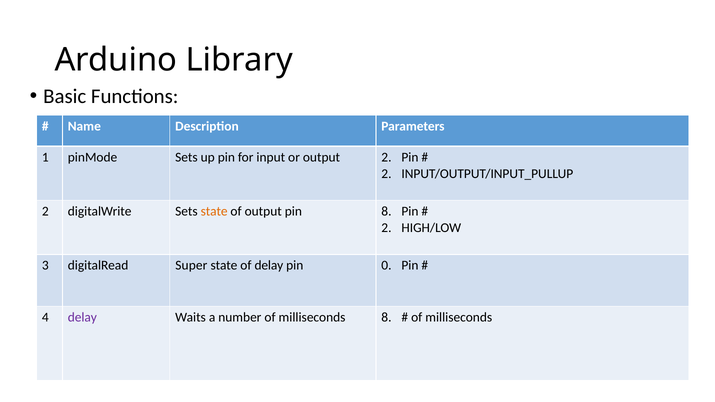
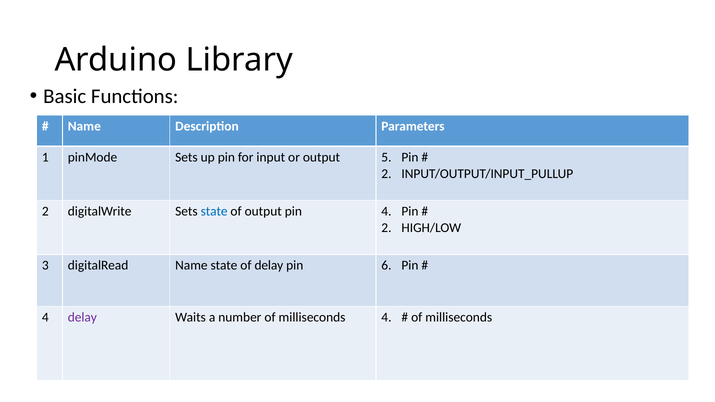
output 2: 2 -> 5
state at (214, 211) colour: orange -> blue
pin 8: 8 -> 4
digitalRead Super: Super -> Name
0: 0 -> 6
milliseconds 8: 8 -> 4
